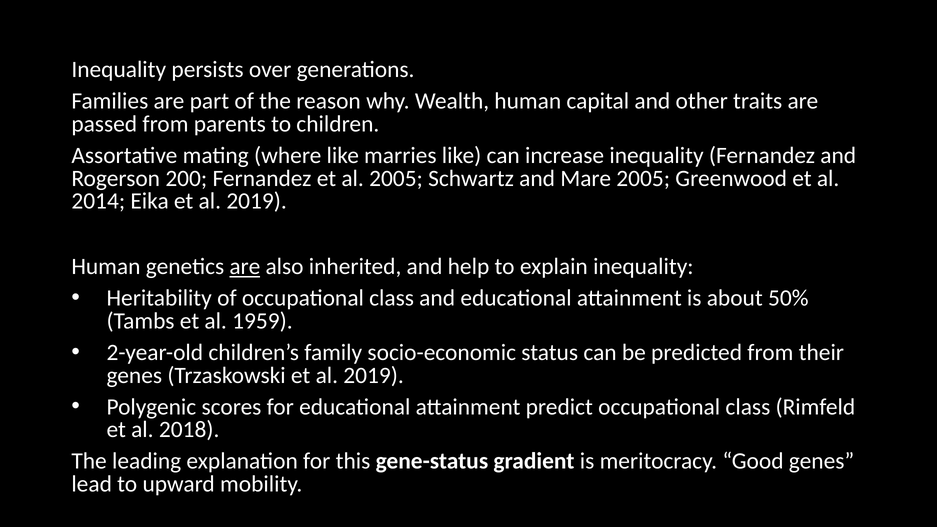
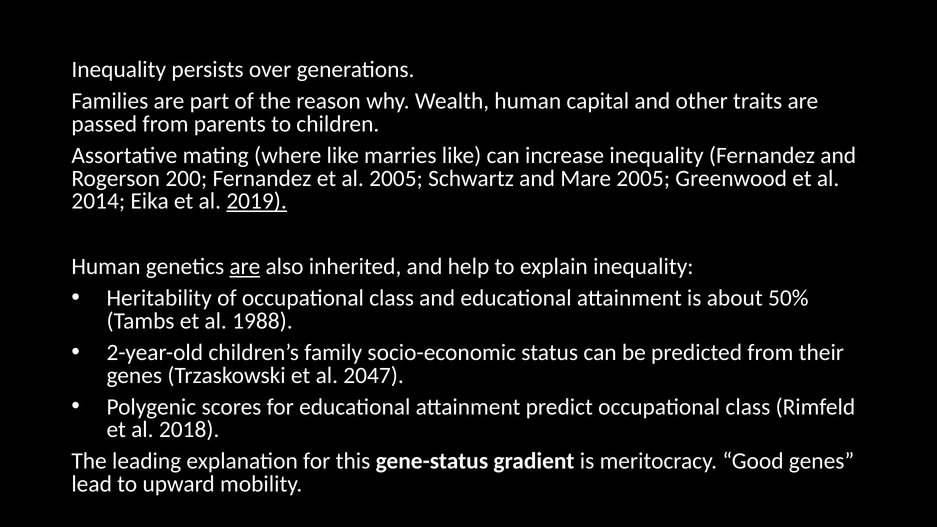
2019 at (257, 201) underline: none -> present
1959: 1959 -> 1988
Trzaskowski et al 2019: 2019 -> 2047
